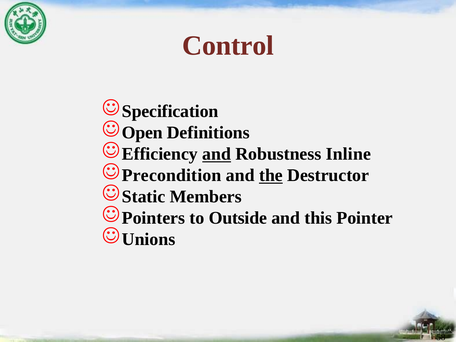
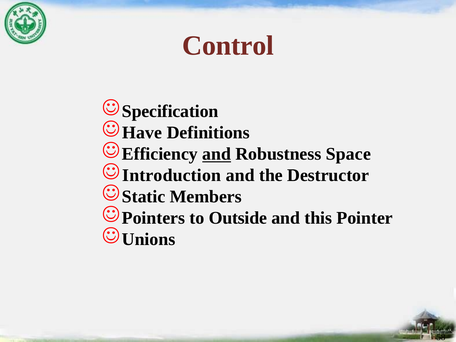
Open: Open -> Have
Inline: Inline -> Space
Precondition: Precondition -> Introduction
the underline: present -> none
